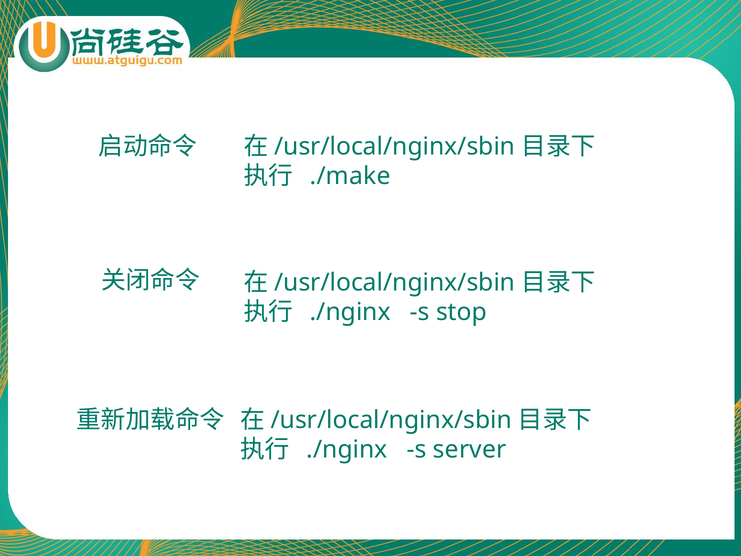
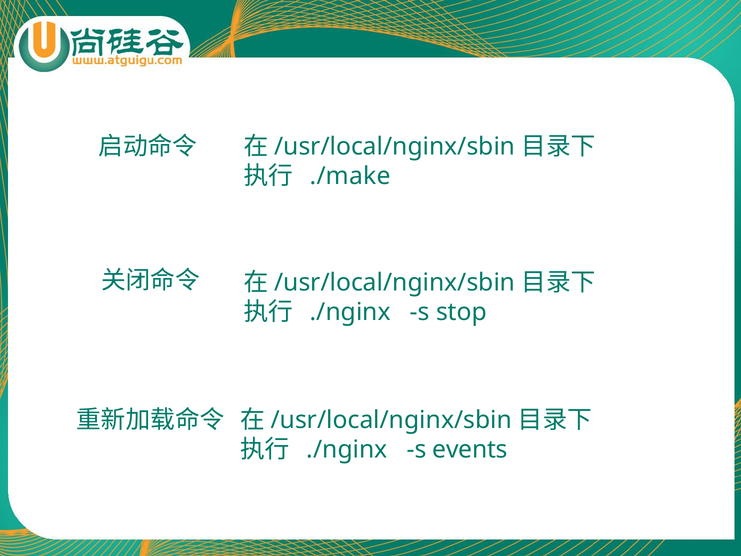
server: server -> events
